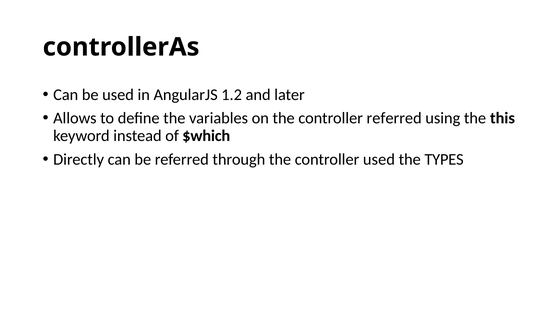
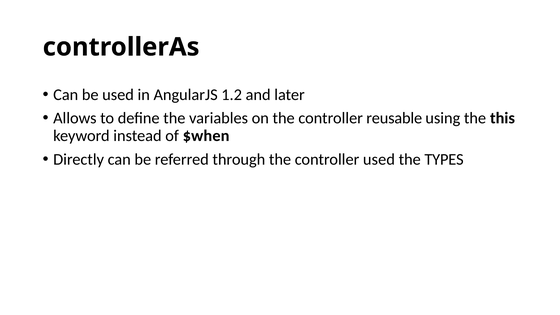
controller referred: referred -> reusable
$which: $which -> $when
